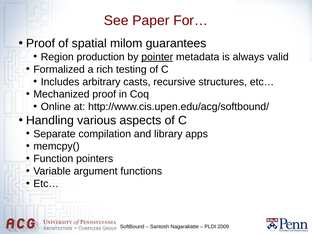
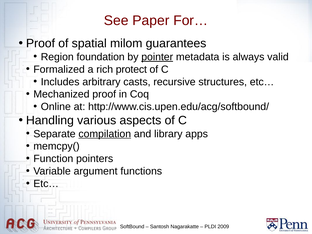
production: production -> foundation
testing: testing -> protect
compilation underline: none -> present
